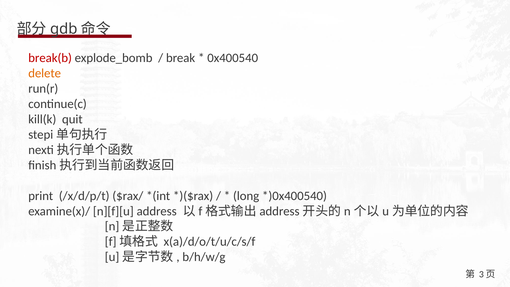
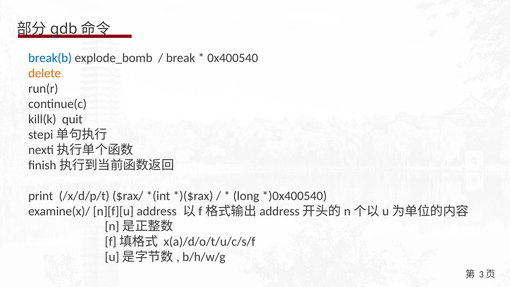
break(b colour: red -> blue
